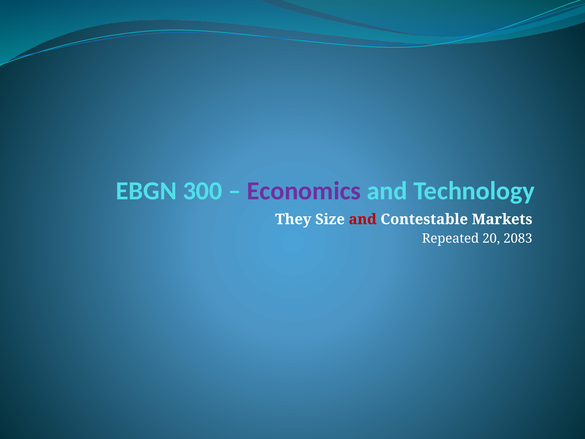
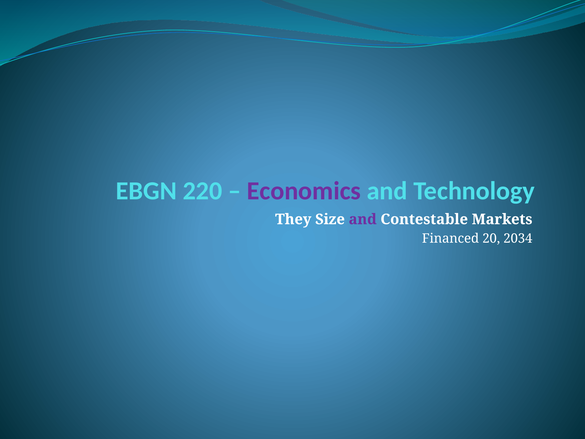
300: 300 -> 220
and at (363, 219) colour: red -> purple
Repeated: Repeated -> Financed
2083: 2083 -> 2034
